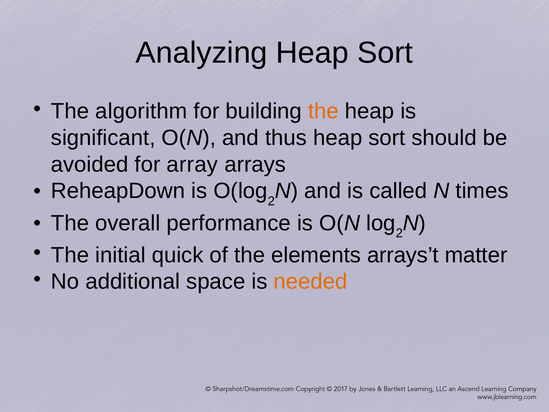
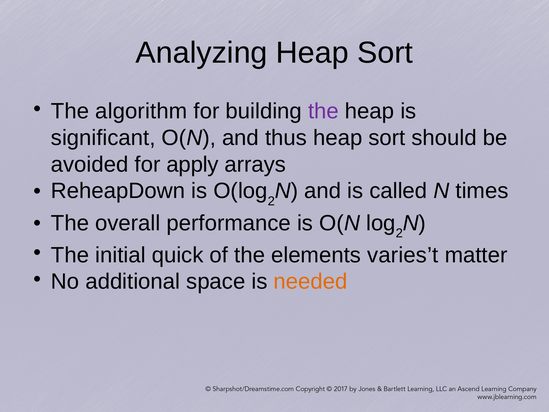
the at (323, 111) colour: orange -> purple
array: array -> apply
arrays’t: arrays’t -> varies’t
